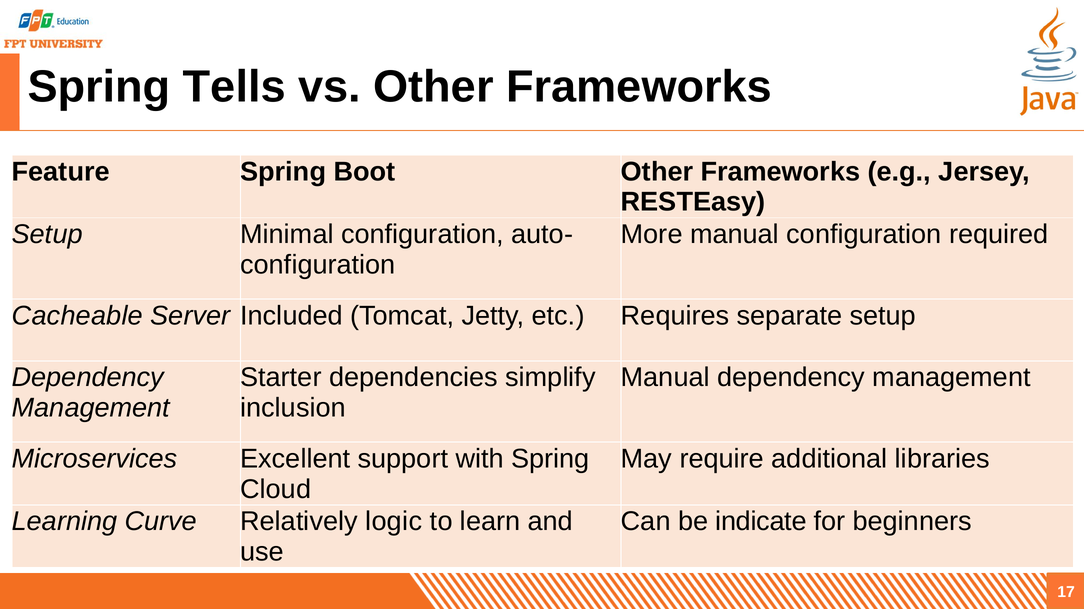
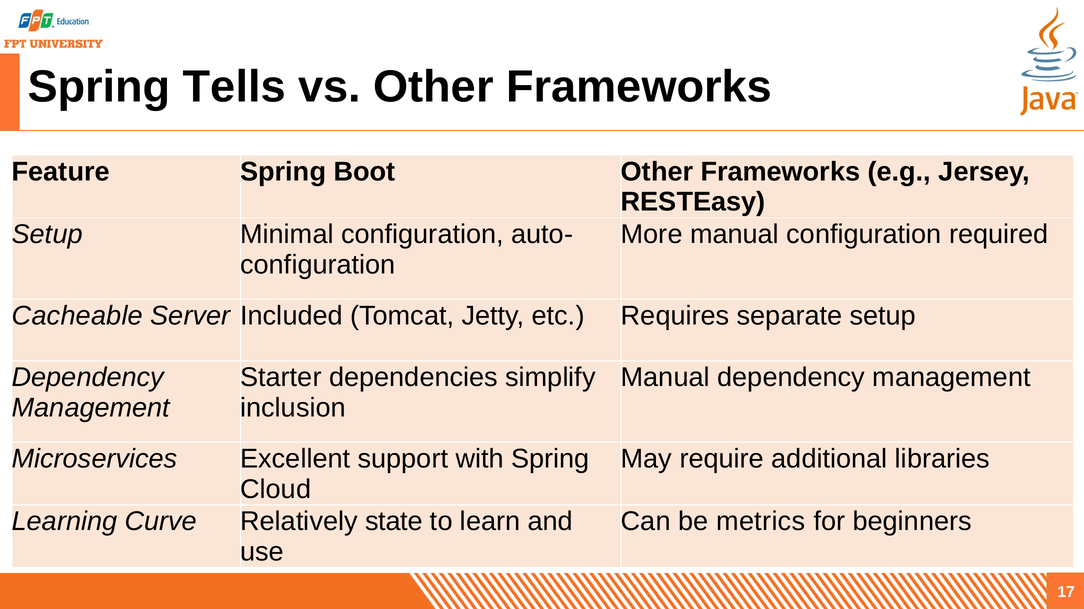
logic: logic -> state
indicate: indicate -> metrics
